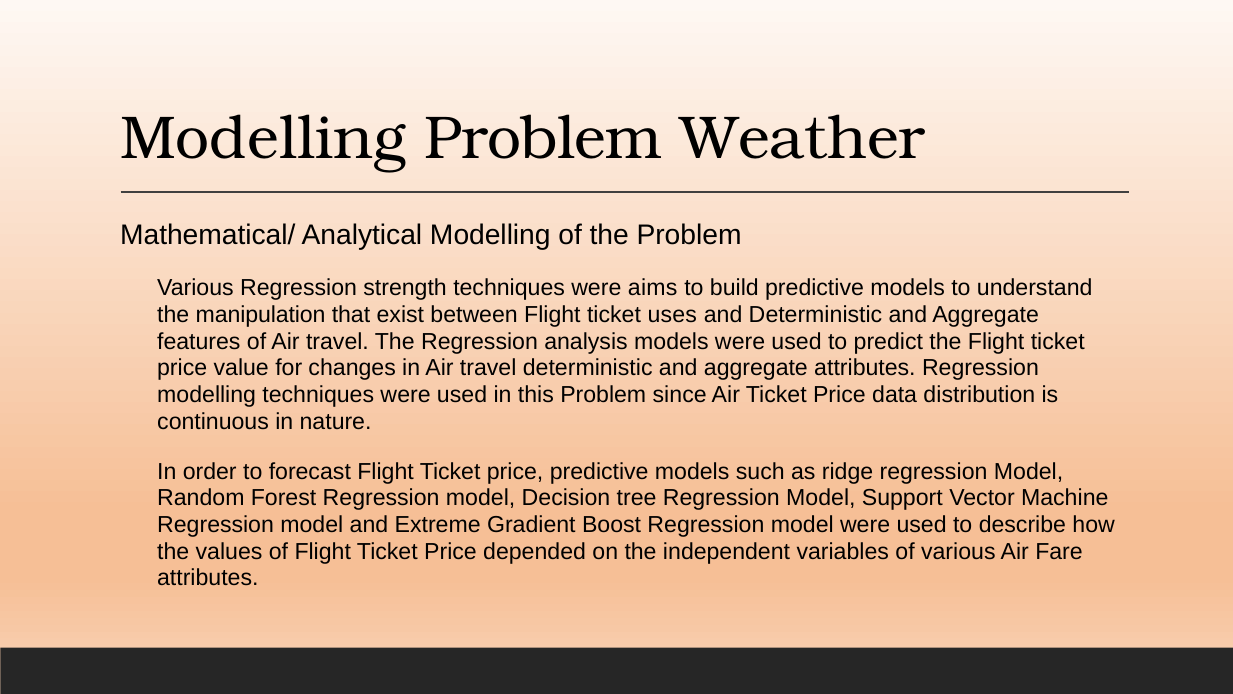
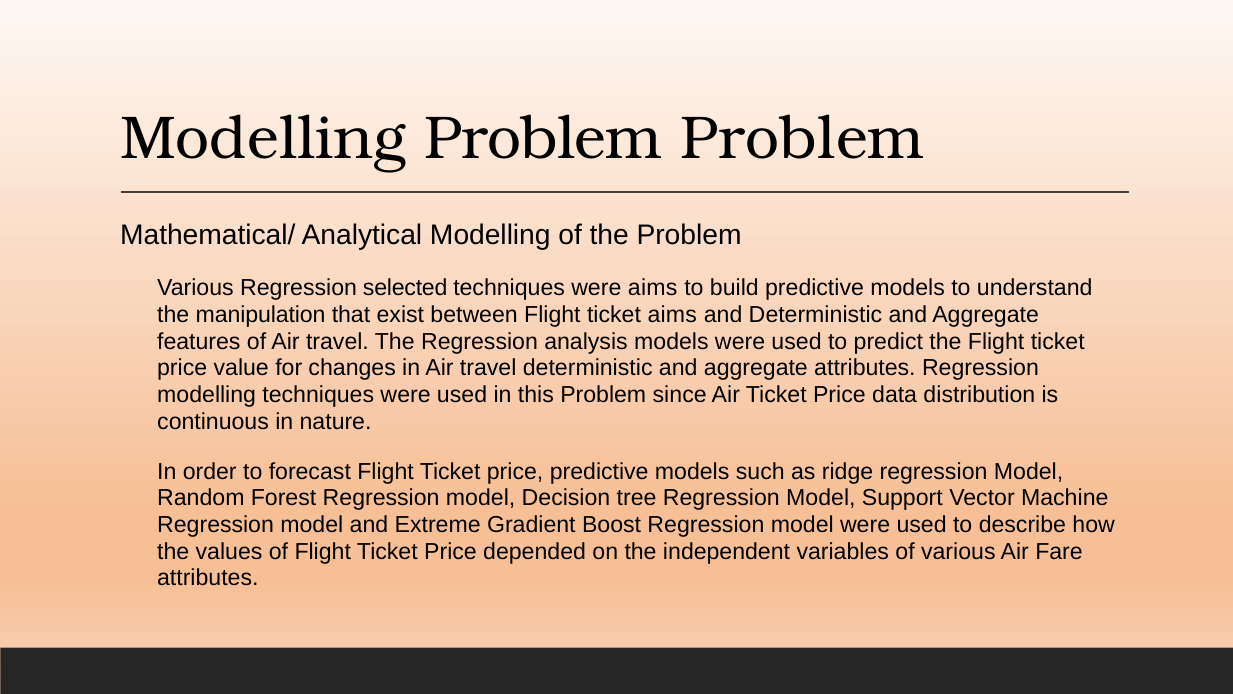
Problem Weather: Weather -> Problem
strength: strength -> selected
ticket uses: uses -> aims
